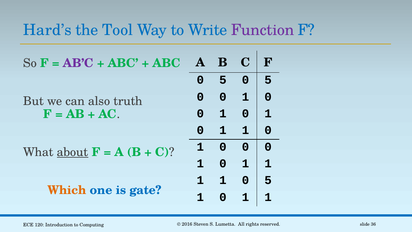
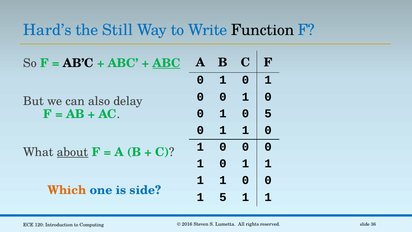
Tool: Tool -> Still
Function colour: purple -> black
AB’C colour: purple -> black
ABC at (166, 63) underline: none -> present
5 at (223, 80): 5 -> 1
5 at (268, 80): 5 -> 1
truth: truth -> delay
1 at (268, 113): 1 -> 5
1 1 0 5: 5 -> 0
gate: gate -> side
0 at (223, 197): 0 -> 5
